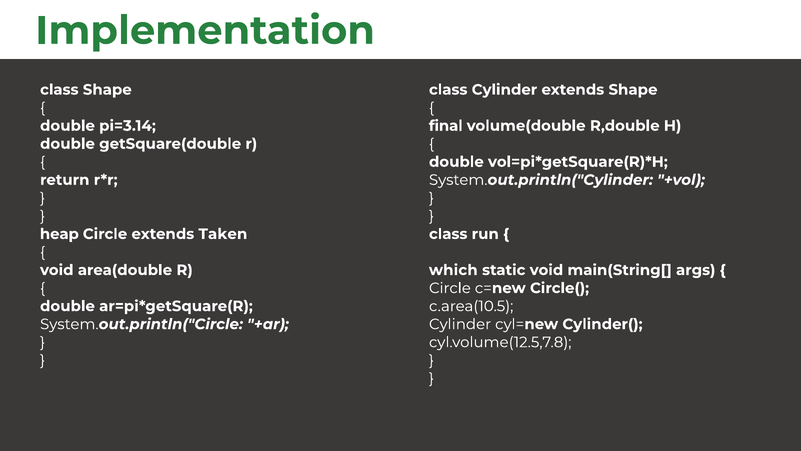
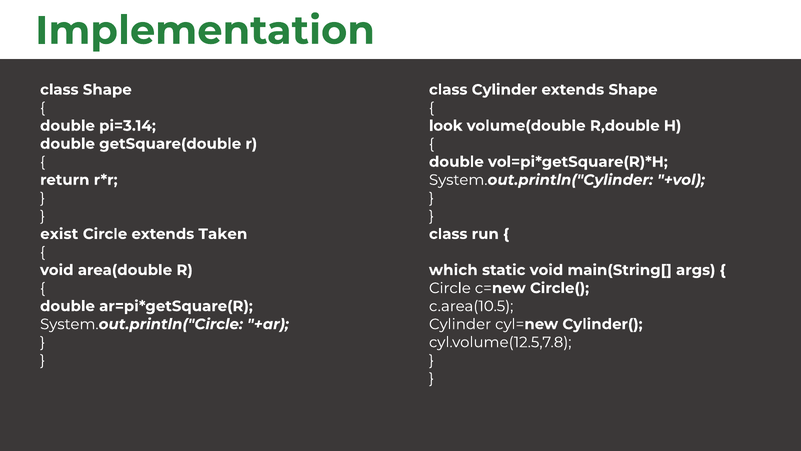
final: final -> look
heap: heap -> exist
